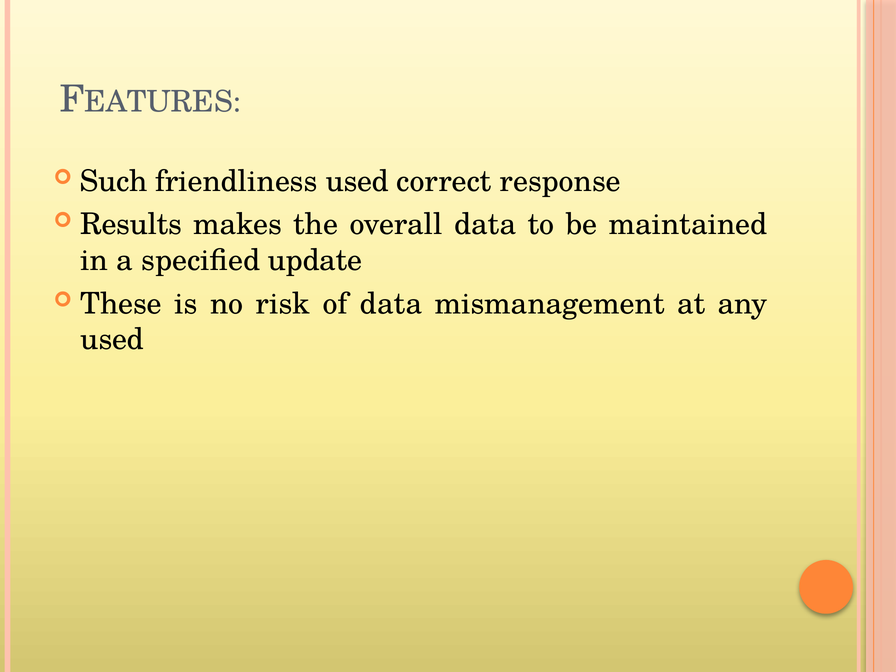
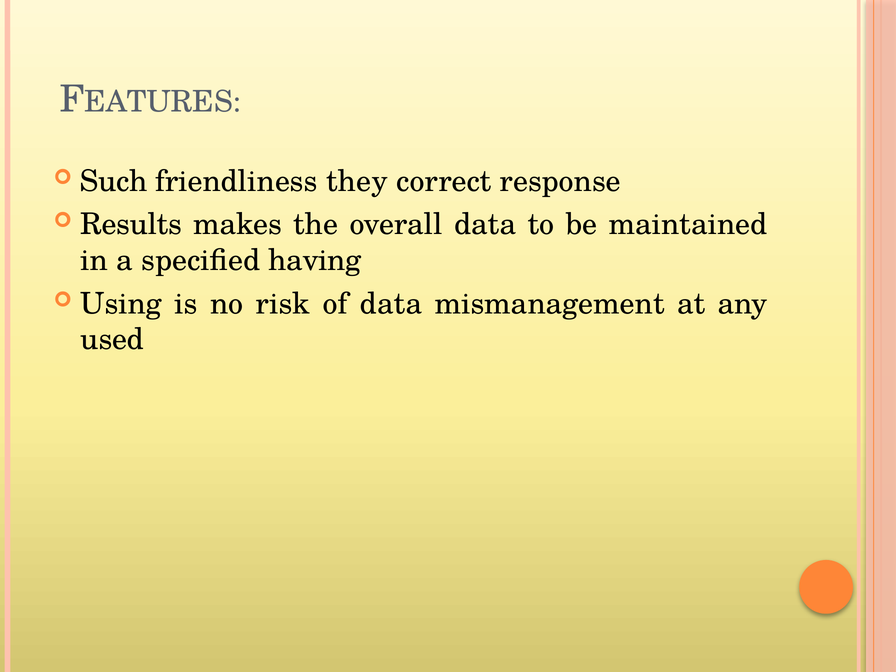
friendliness used: used -> they
update: update -> having
These: These -> Using
